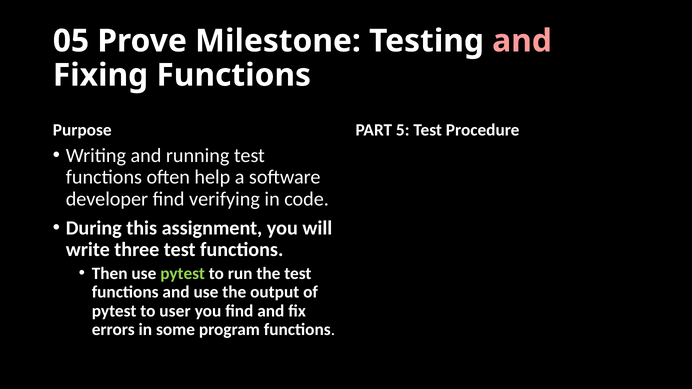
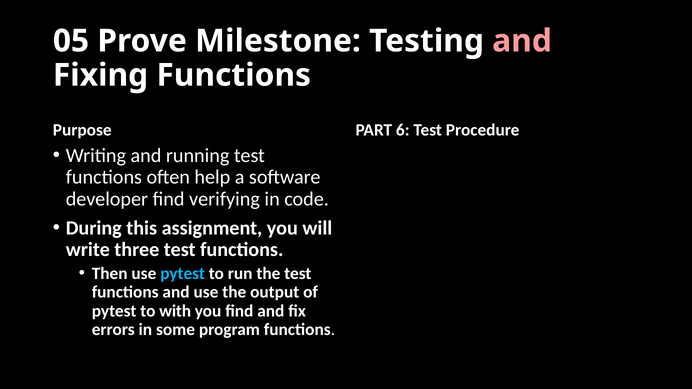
5: 5 -> 6
pytest at (183, 274) colour: light green -> light blue
user: user -> with
